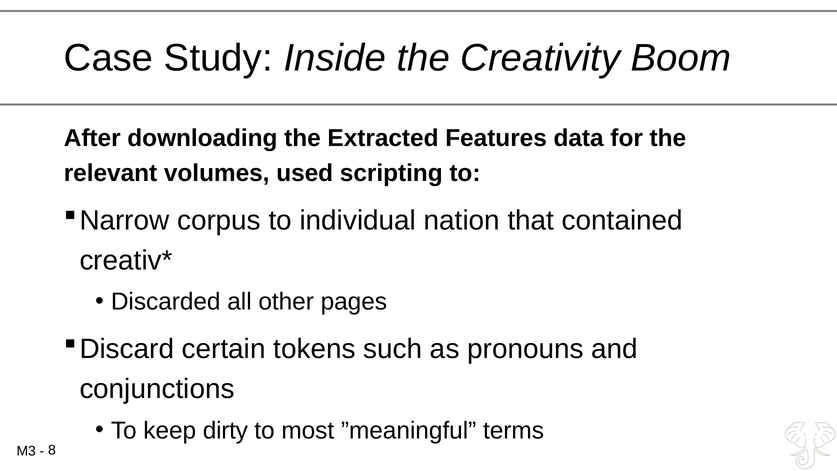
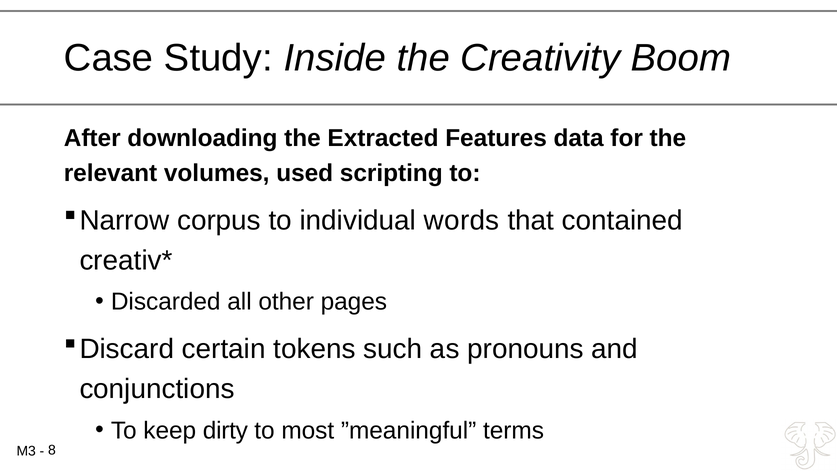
nation: nation -> words
